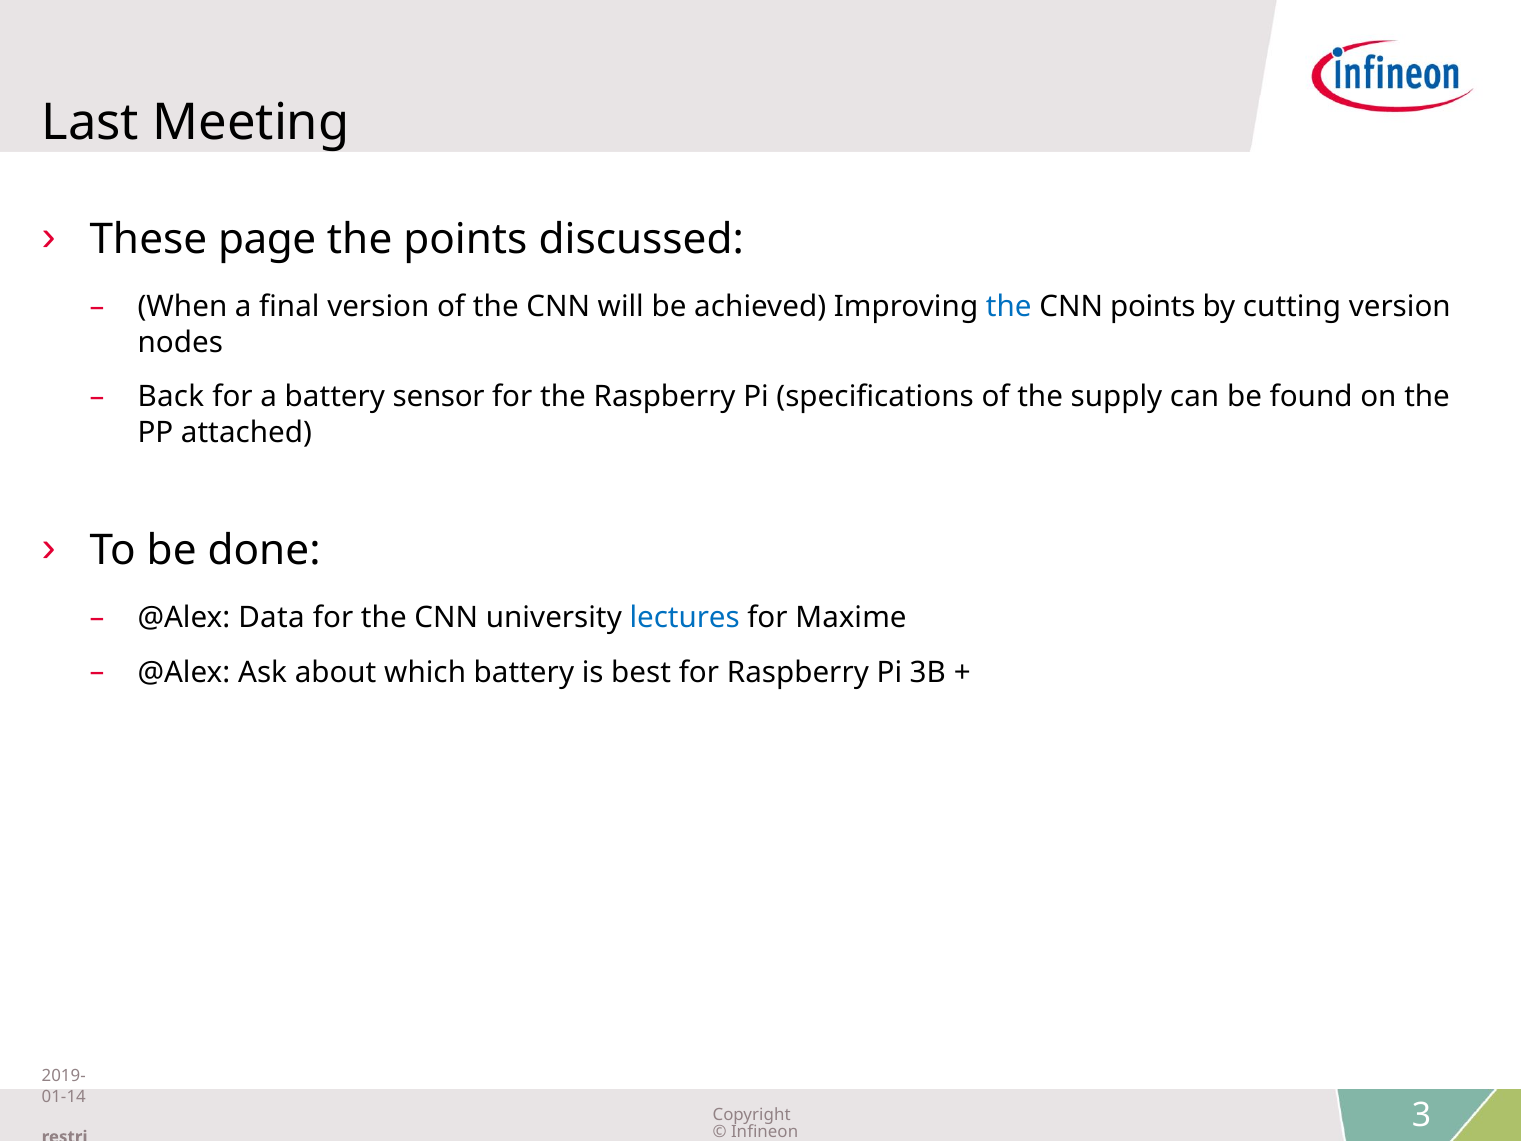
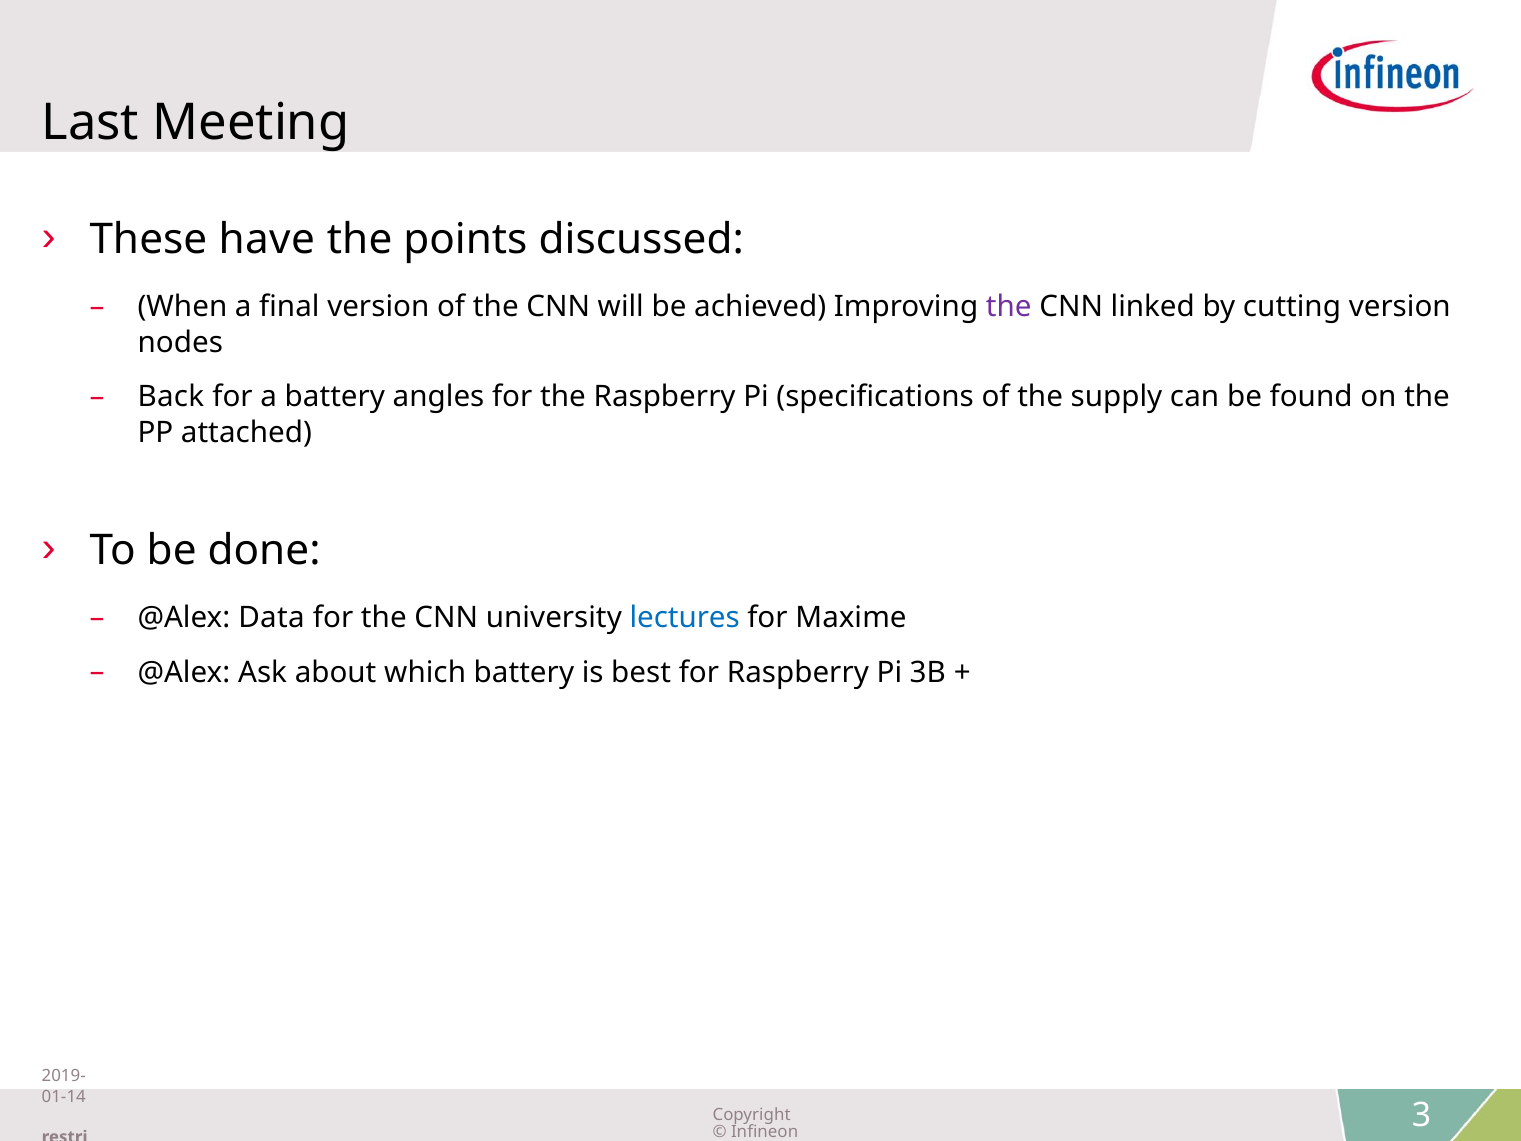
page: page -> have
the at (1009, 307) colour: blue -> purple
CNN points: points -> linked
sensor: sensor -> angles
